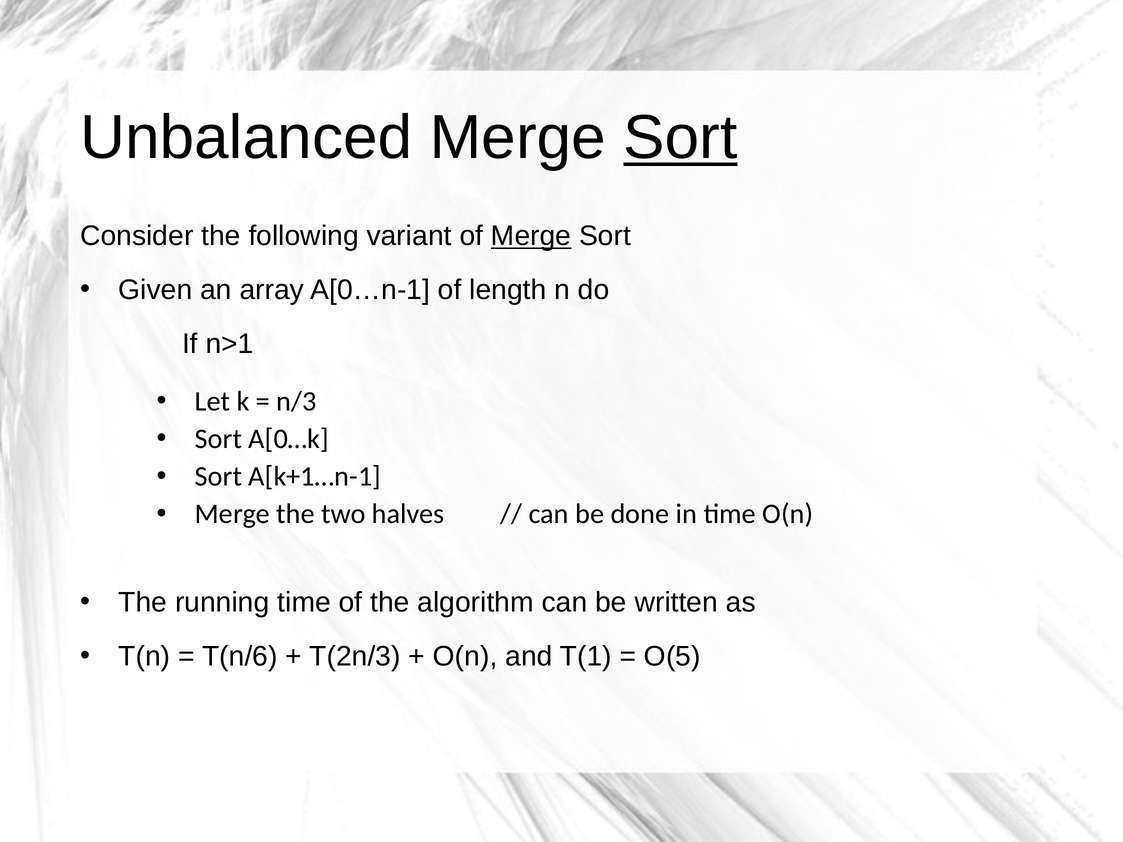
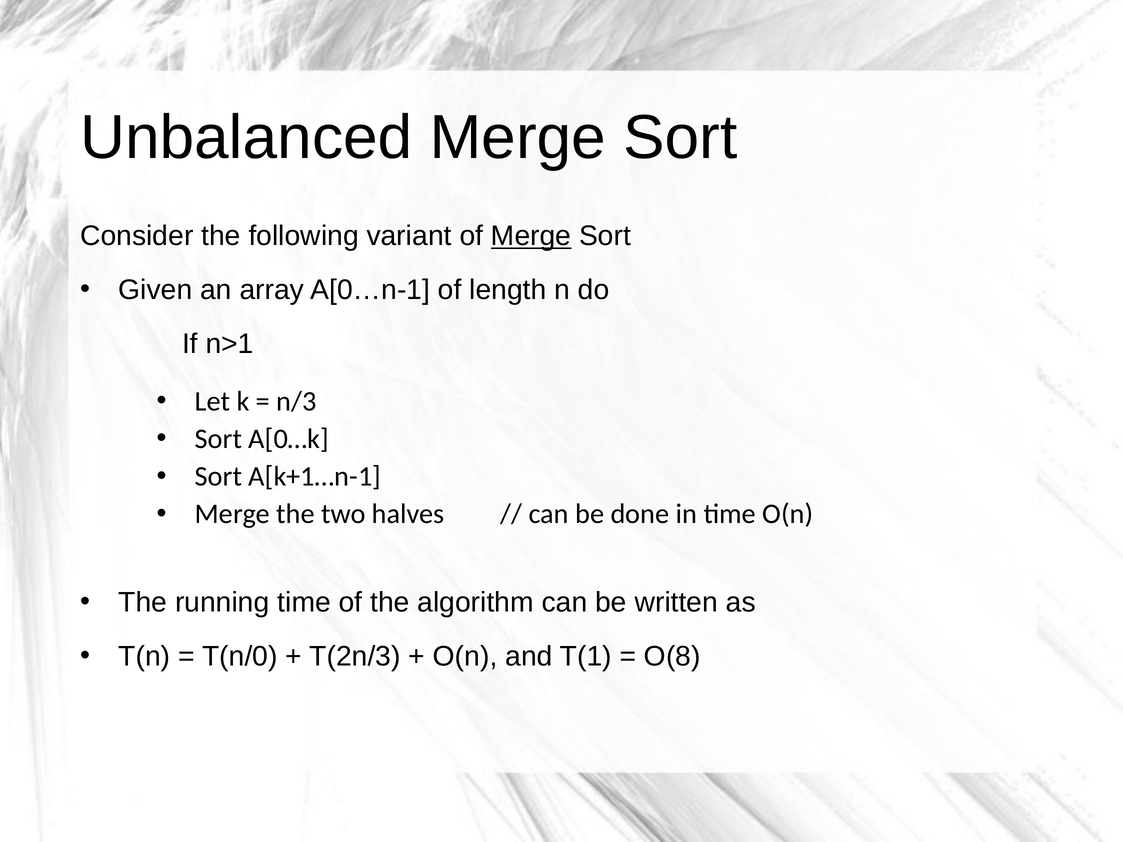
Sort at (680, 138) underline: present -> none
T(n/6: T(n/6 -> T(n/0
O(5: O(5 -> O(8
